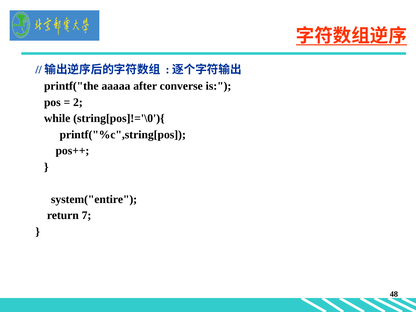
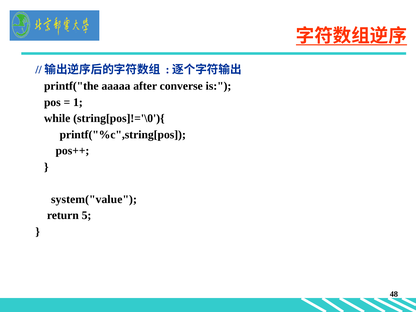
2: 2 -> 1
system("entire: system("entire -> system("value
7: 7 -> 5
